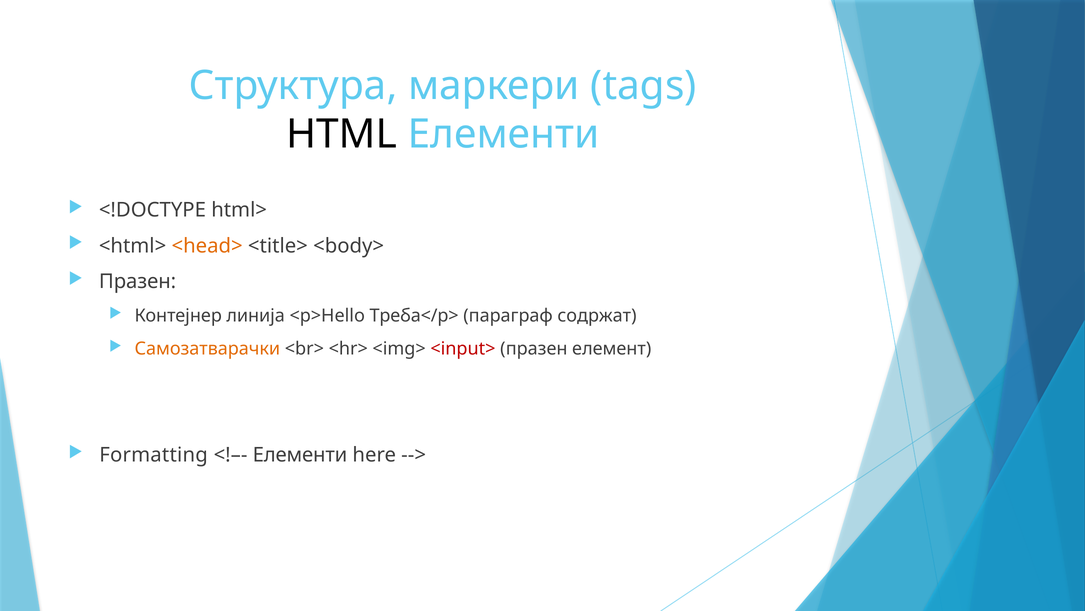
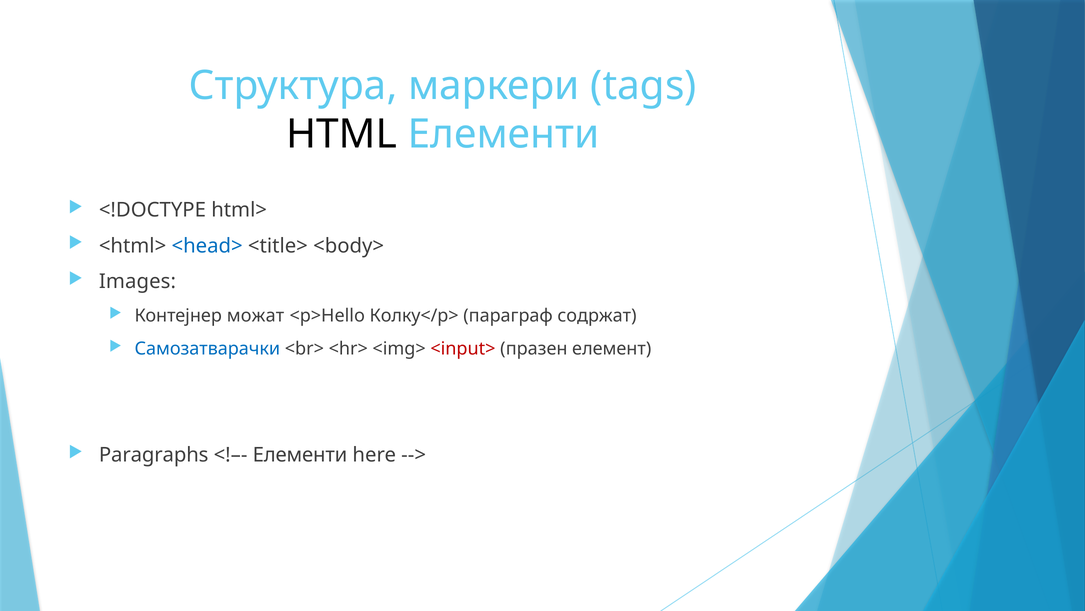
<head> colour: orange -> blue
Празен at (138, 281): Празен -> Images
линија: линија -> можат
Треба</p>: Треба</p> -> Колку</p>
Самозатварачки colour: orange -> blue
Formatting: Formatting -> Paragraphs
